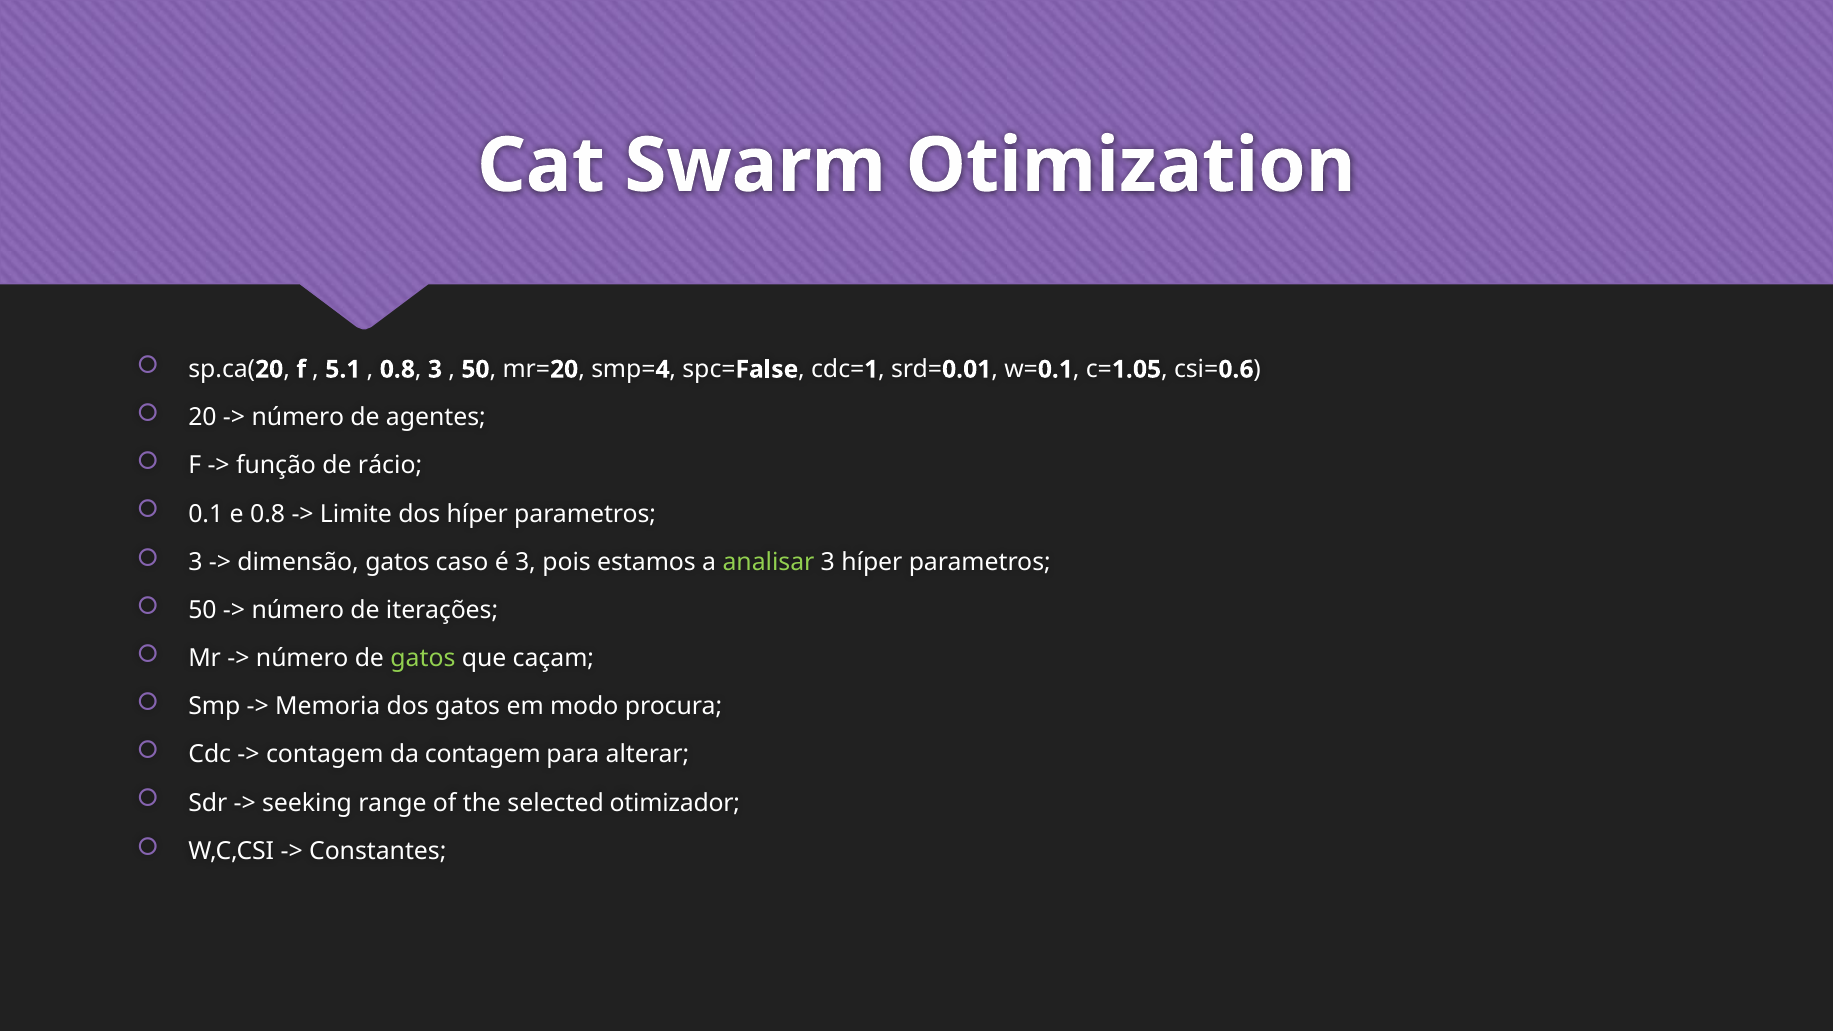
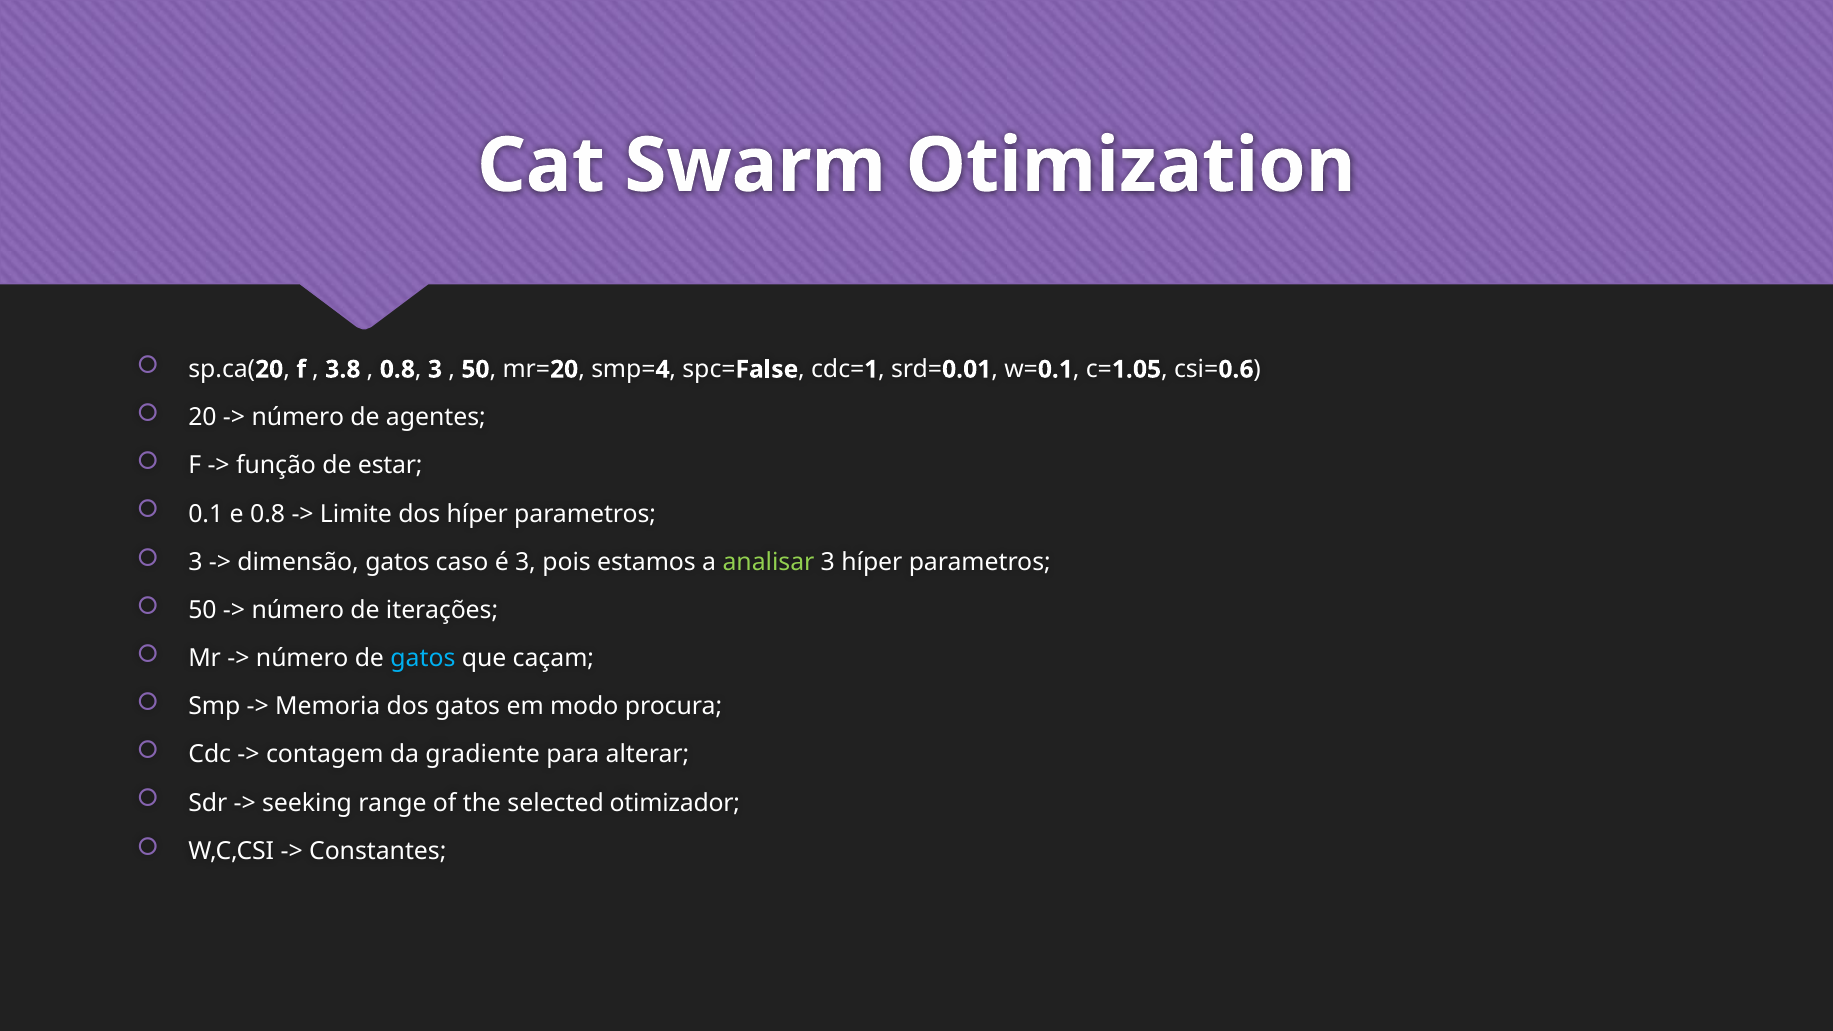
5.1: 5.1 -> 3.8
rácio: rácio -> estar
gatos at (423, 658) colour: light green -> light blue
da contagem: contagem -> gradiente
